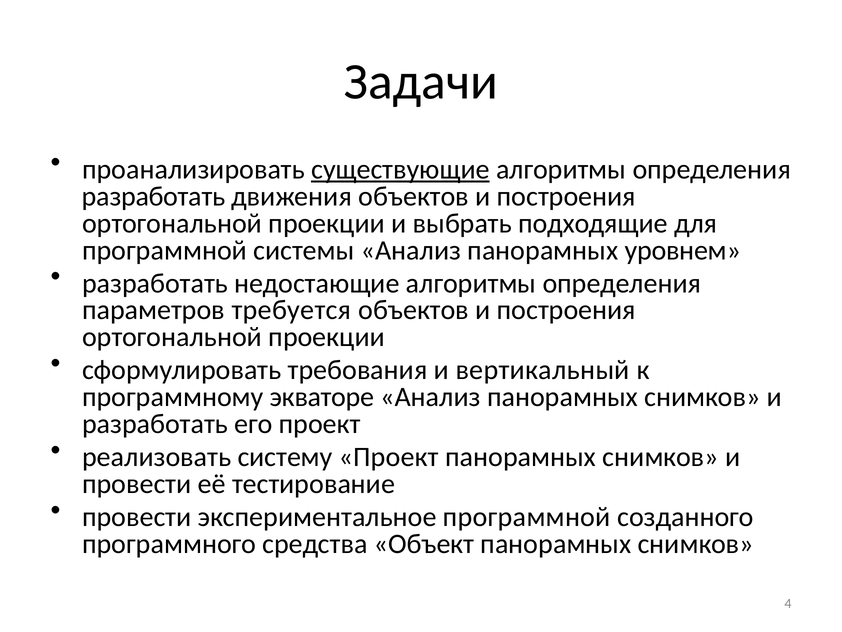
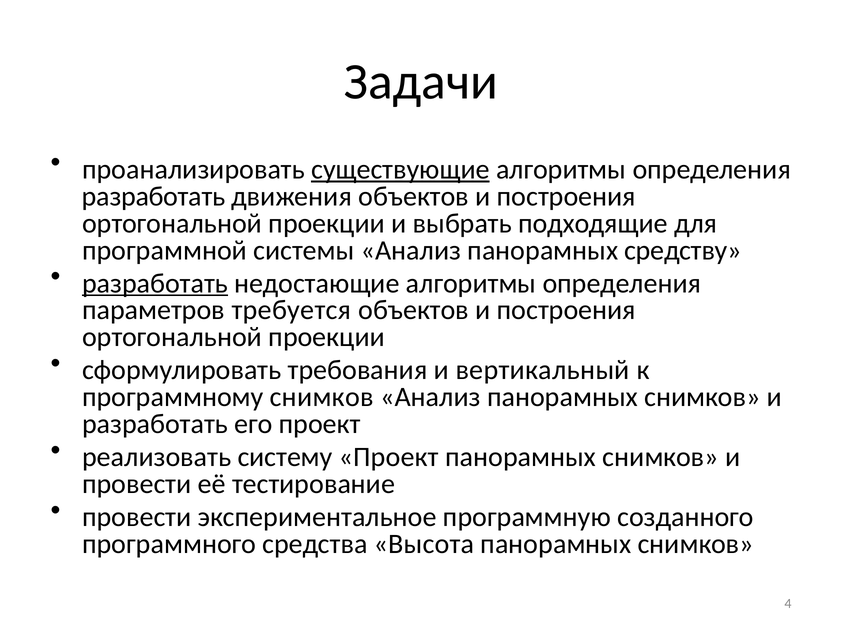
уровнем: уровнем -> средству
разработать at (155, 283) underline: none -> present
программному экваторе: экваторе -> снимков
экспериментальное программной: программной -> программную
Объект: Объект -> Высота
